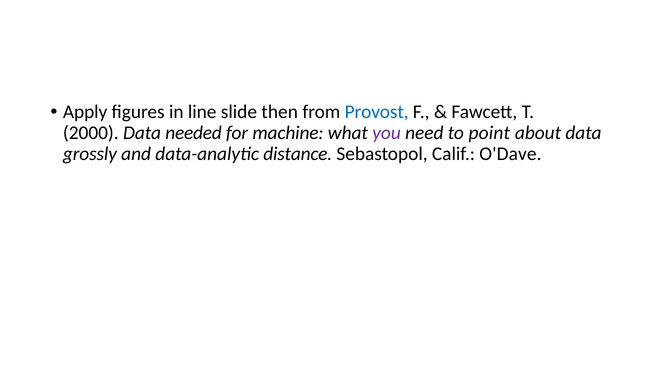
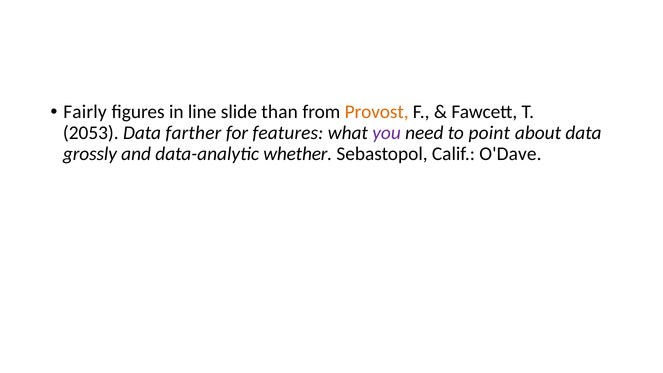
Apply: Apply -> Fairly
then: then -> than
Provost colour: blue -> orange
2000: 2000 -> 2053
needed: needed -> farther
machine: machine -> features
distance: distance -> whether
